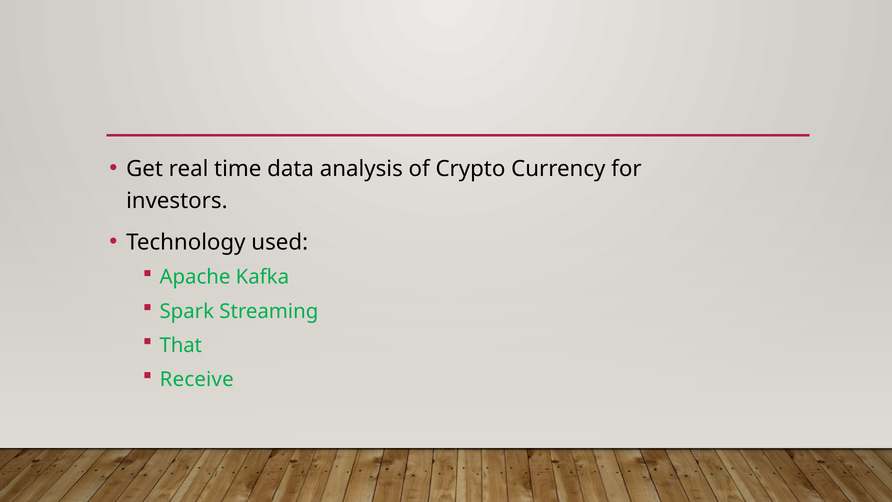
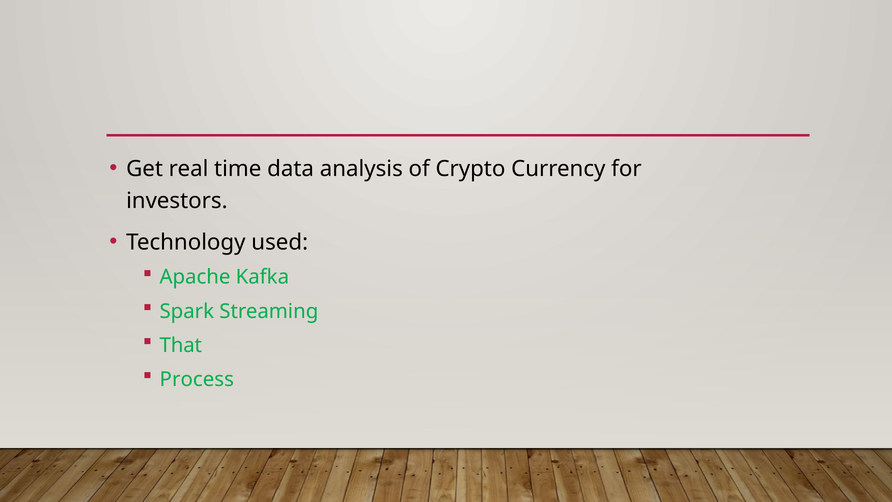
Receive: Receive -> Process
